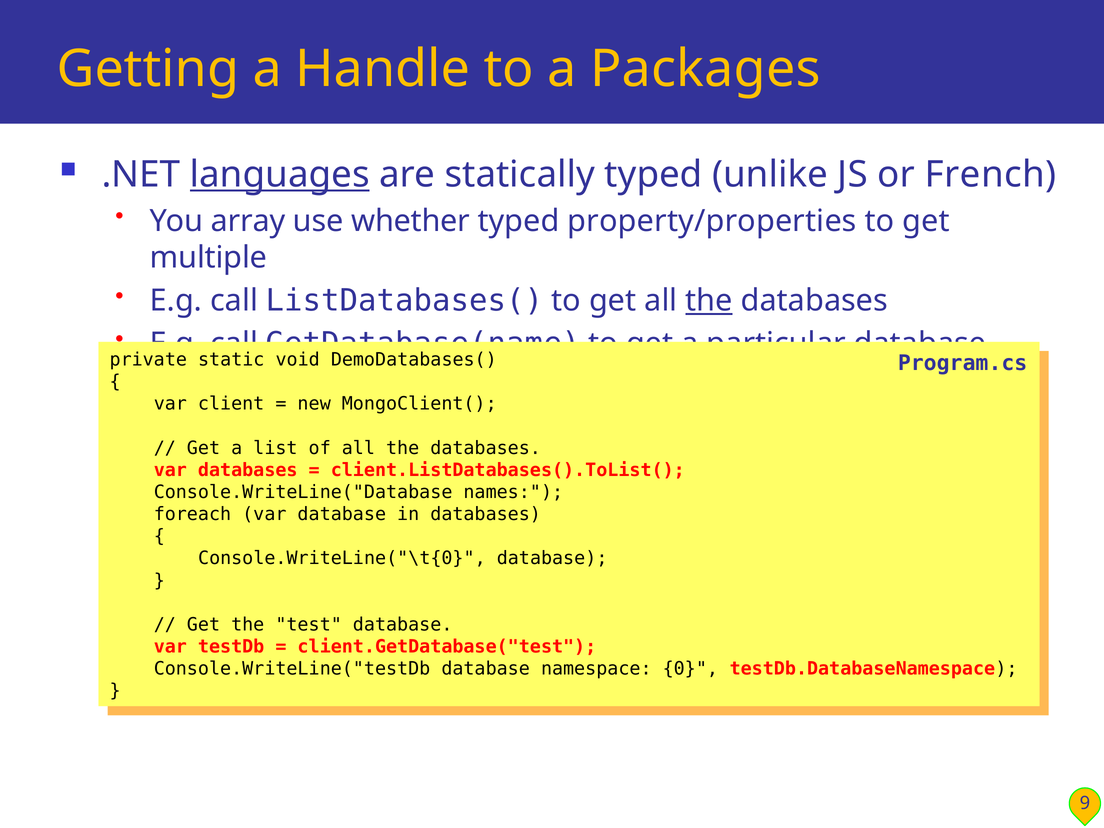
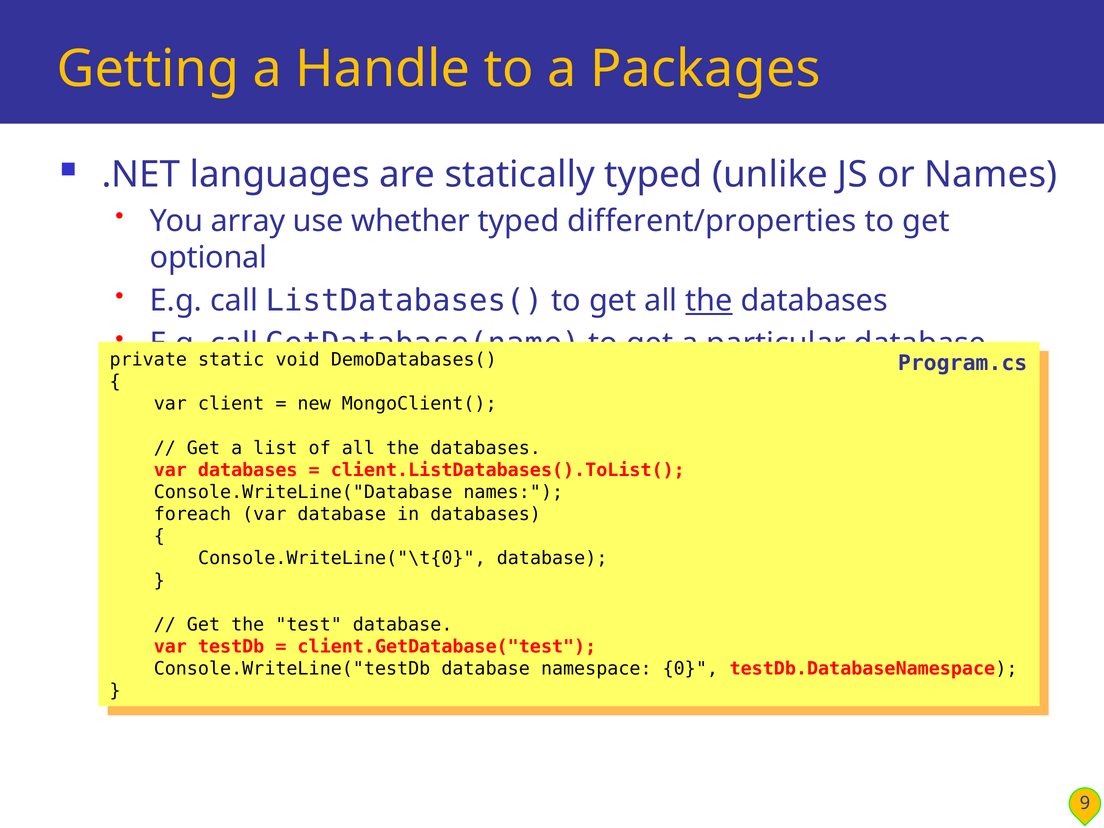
languages underline: present -> none
or French: French -> Names
property/properties: property/properties -> different/properties
multiple: multiple -> optional
